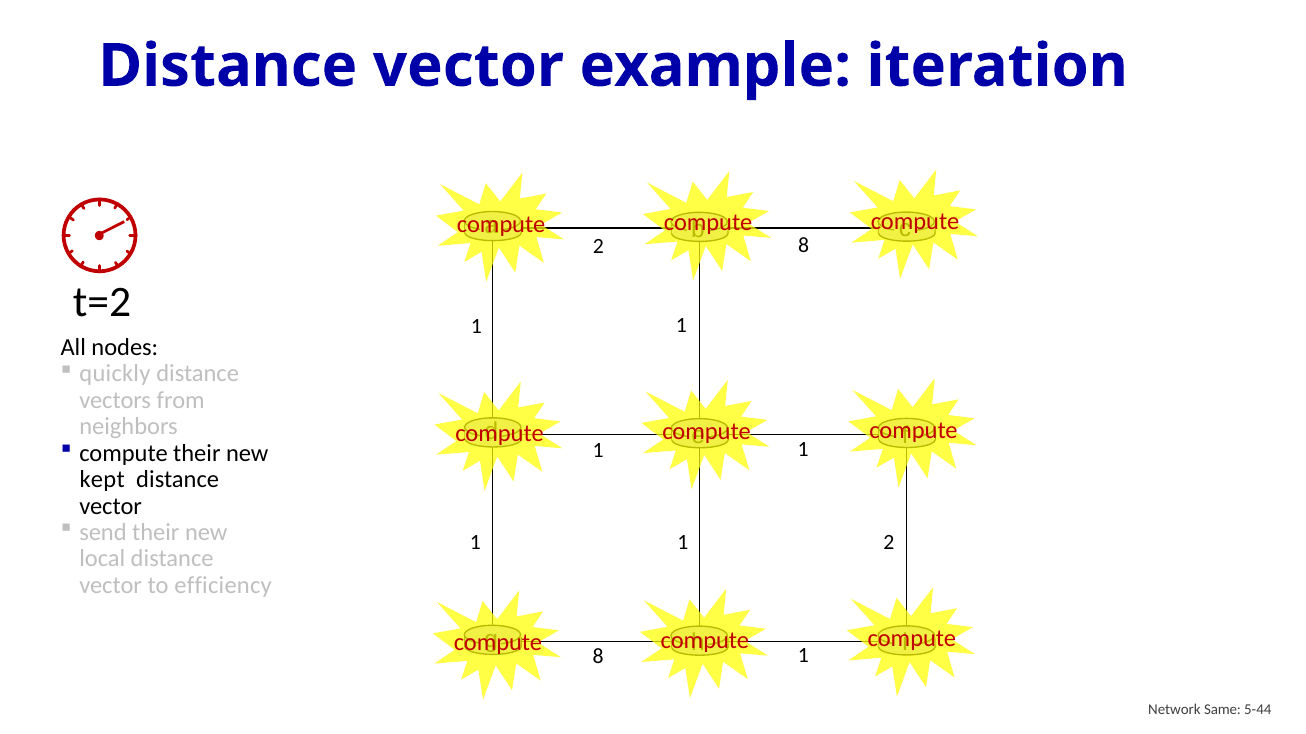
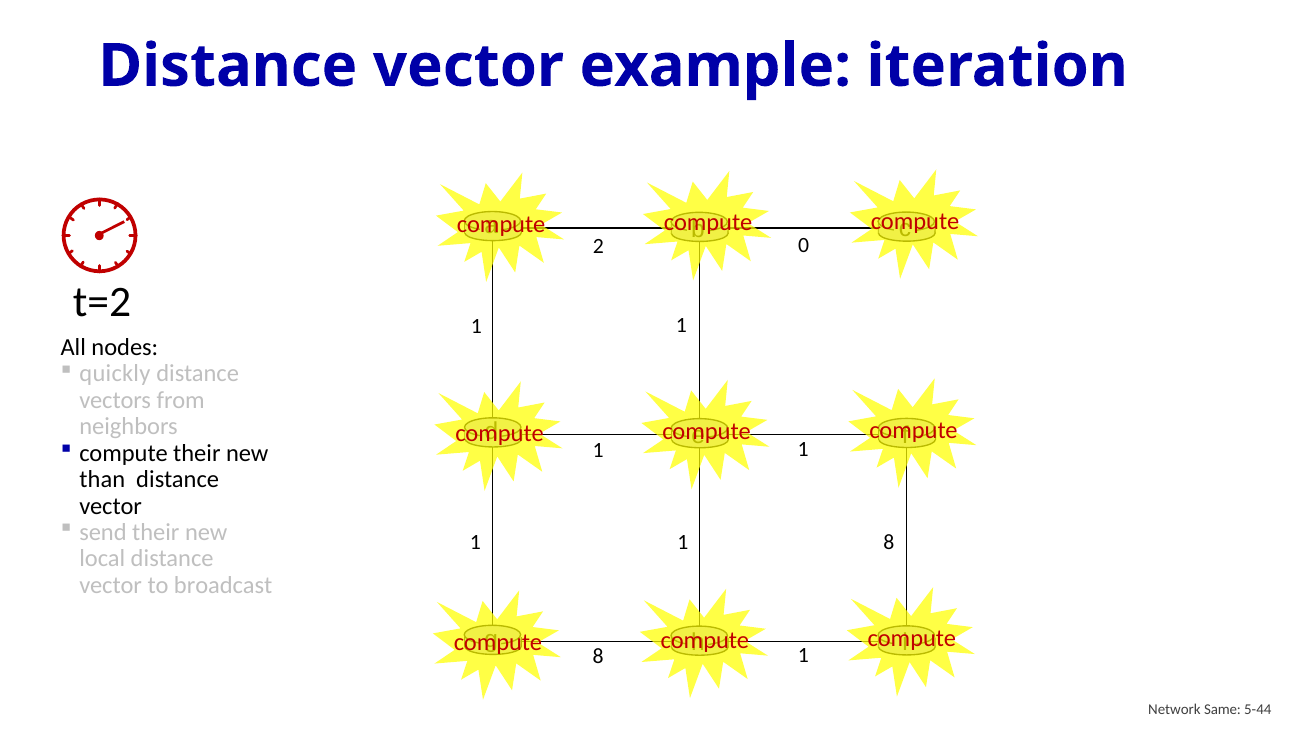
2 8: 8 -> 0
kept: kept -> than
2 at (889, 543): 2 -> 8
efficiency: efficiency -> broadcast
